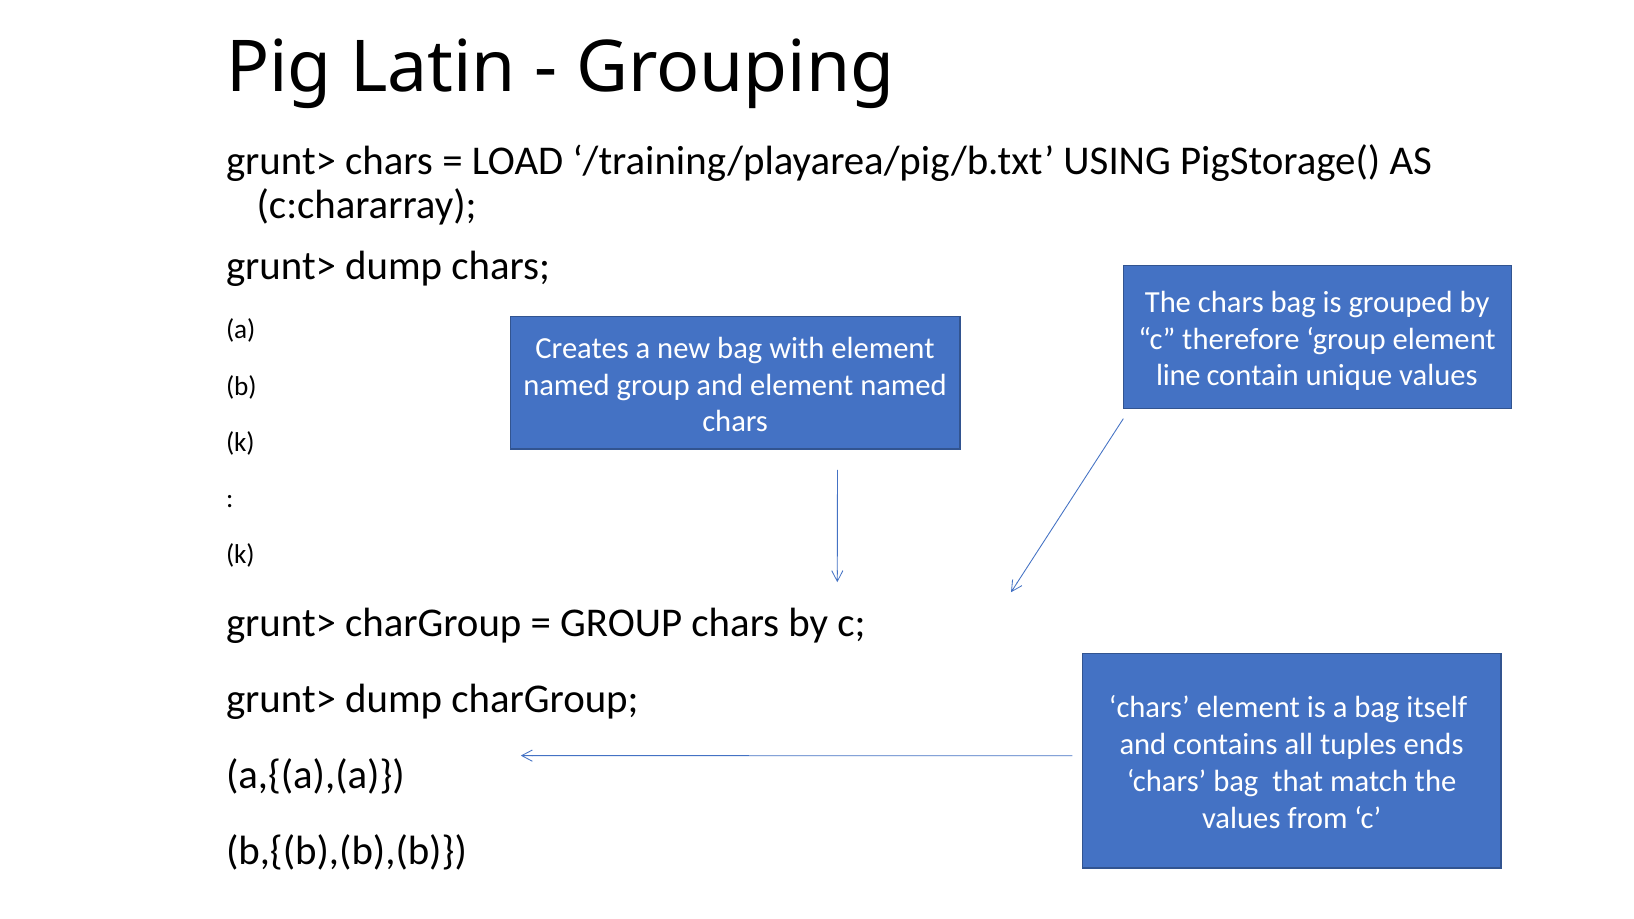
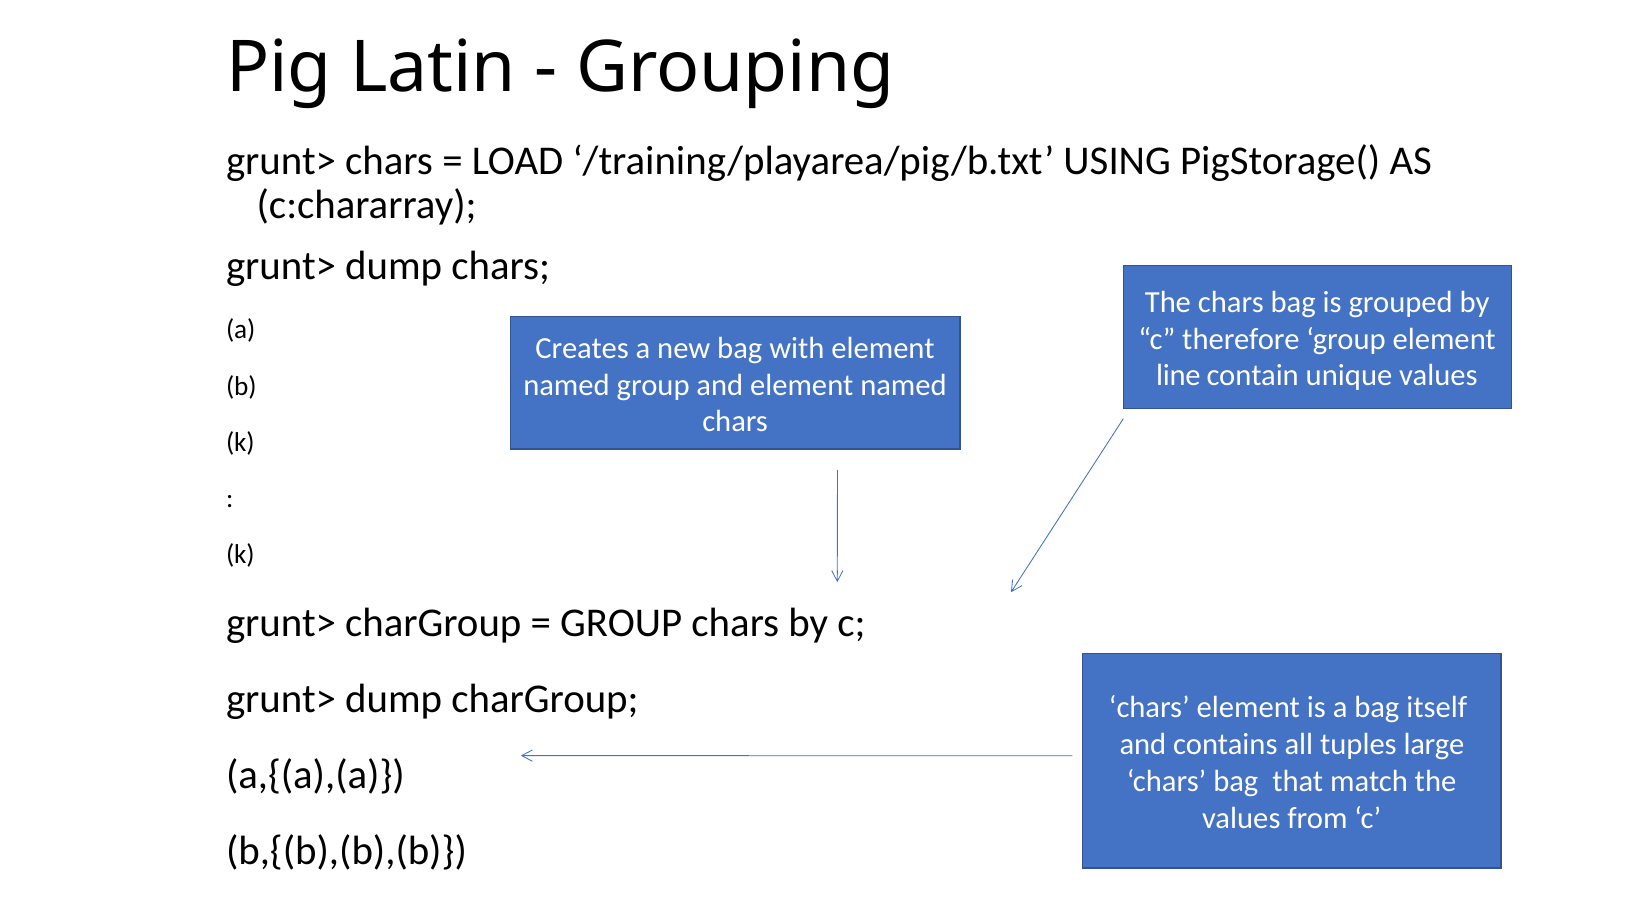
ends: ends -> large
